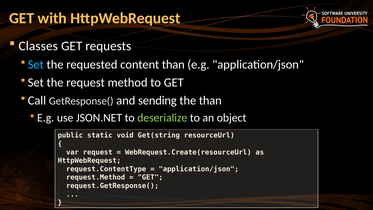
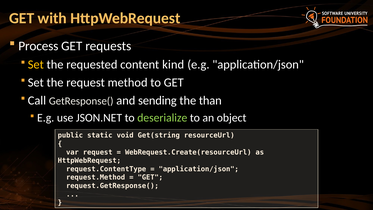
Classes: Classes -> Process
Set at (36, 64) colour: light blue -> yellow
content than: than -> kind
